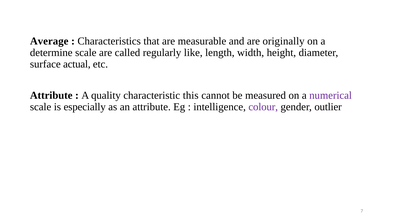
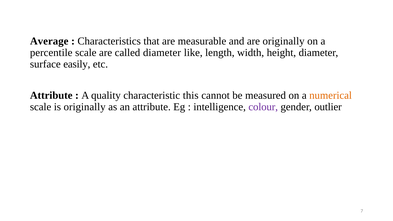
determine: determine -> percentile
called regularly: regularly -> diameter
actual: actual -> easily
numerical colour: purple -> orange
is especially: especially -> originally
